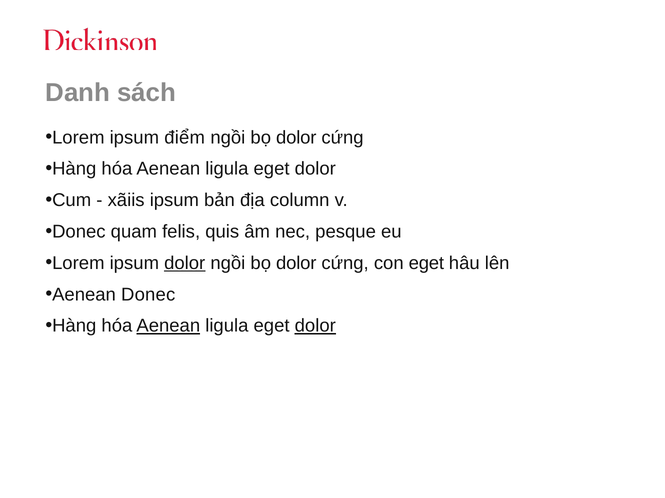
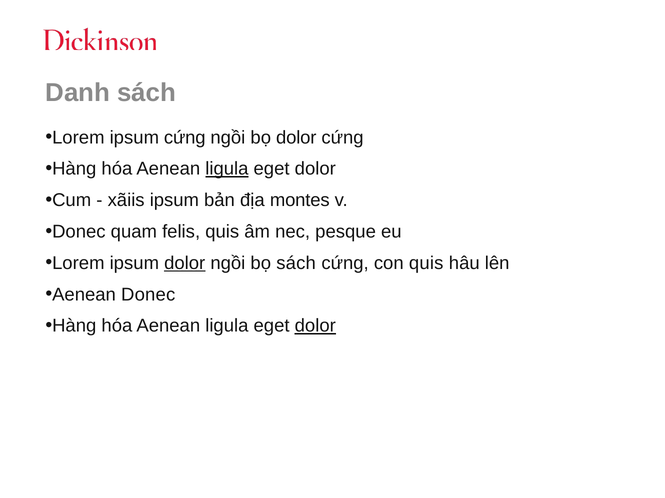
ipsum điểm: điểm -> cứng
ligula at (227, 169) underline: none -> present
column: column -> montes
dolor at (296, 263): dolor -> sách
con eget: eget -> quis
Aenean at (168, 326) underline: present -> none
